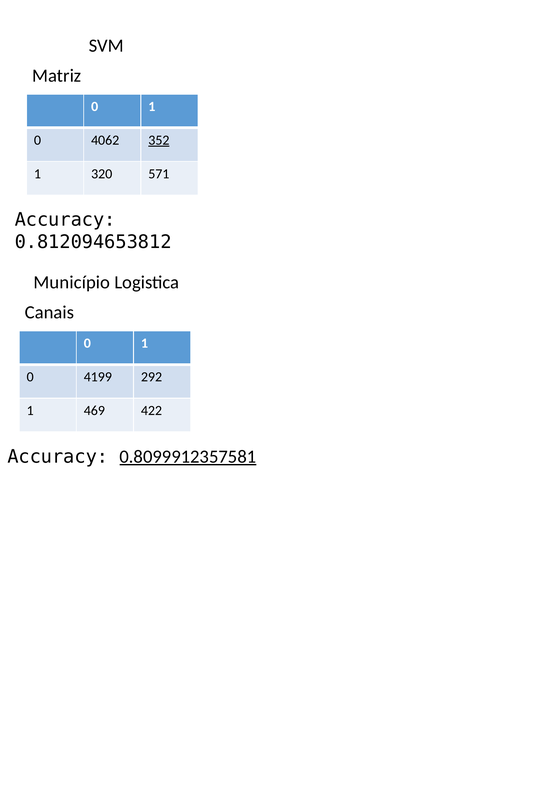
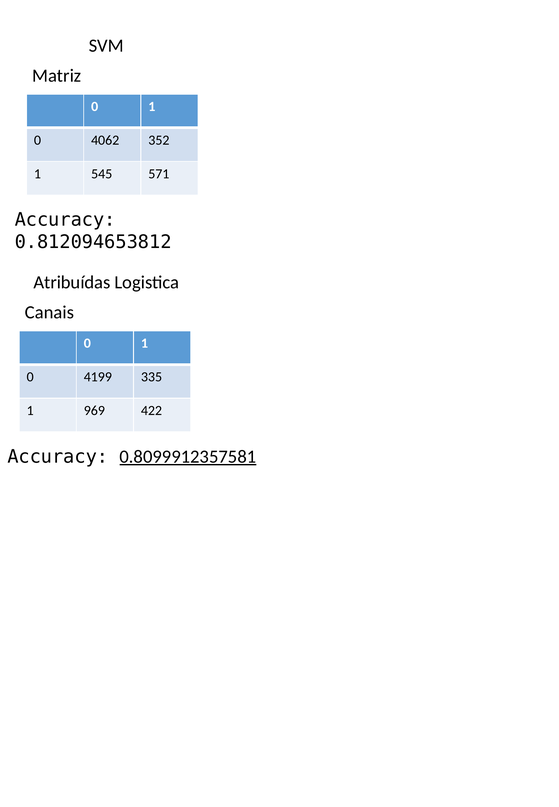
352 underline: present -> none
320: 320 -> 545
Município: Município -> Atribuídas
292: 292 -> 335
469: 469 -> 969
